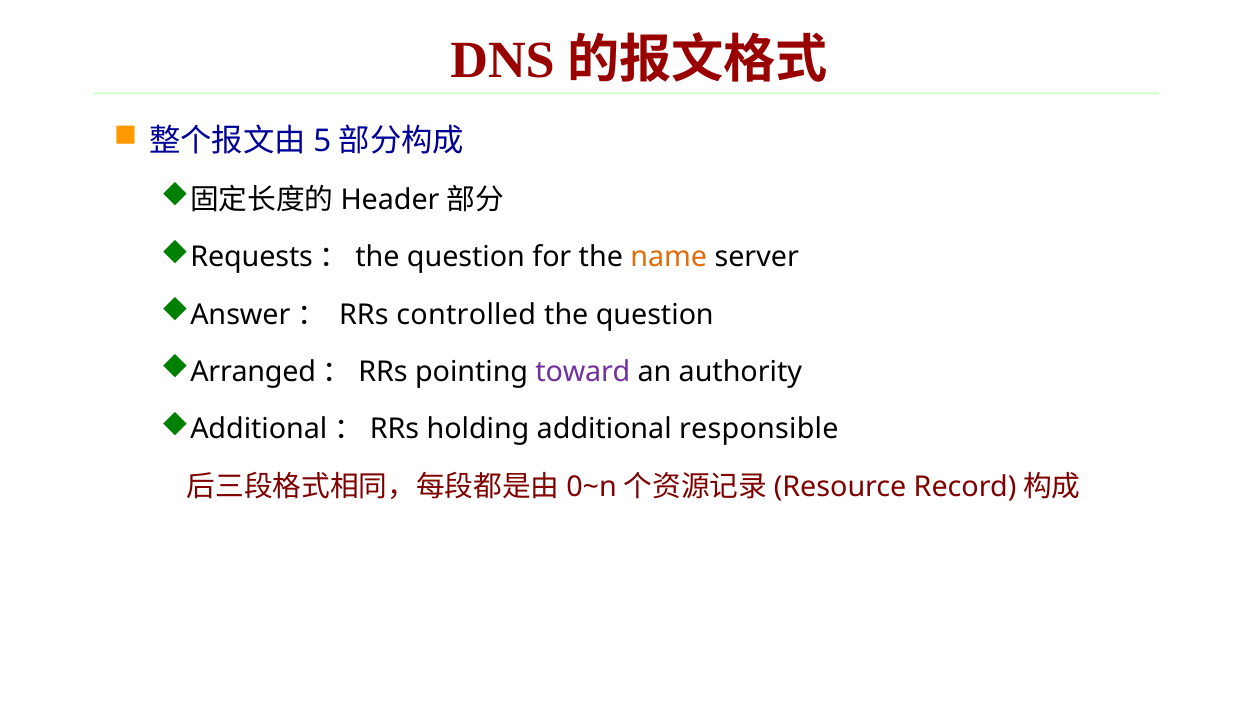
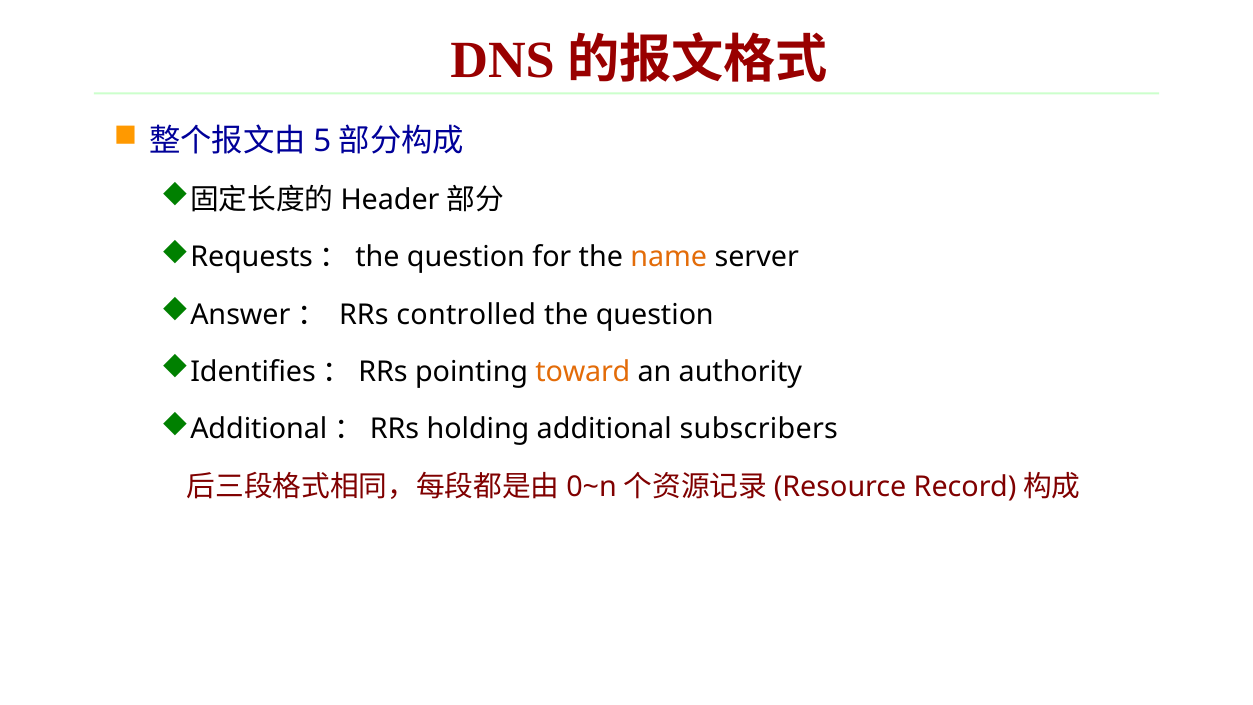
Arranged: Arranged -> Identifies
toward colour: purple -> orange
responsible: responsible -> subscribers
